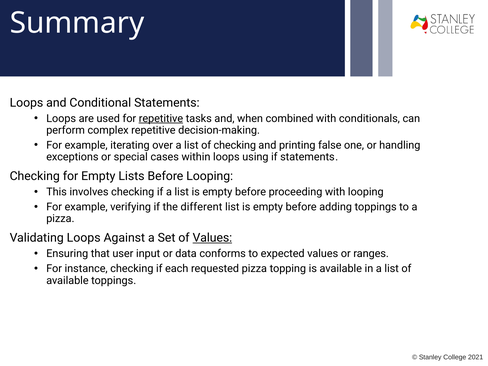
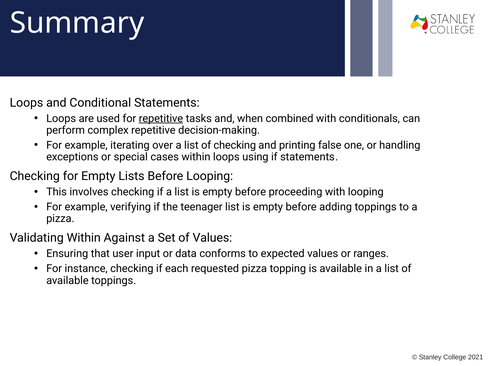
different: different -> teenager
Validating Loops: Loops -> Within
Values at (212, 238) underline: present -> none
